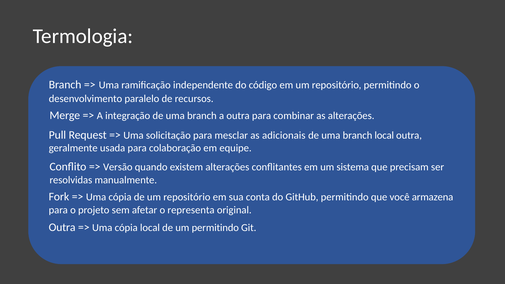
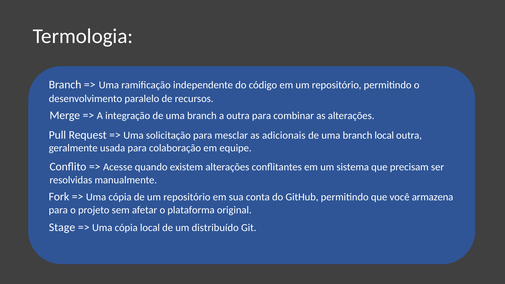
Versão: Versão -> Acesse
representa: representa -> plataforma
Outra at (62, 227): Outra -> Stage
um permitindo: permitindo -> distribuído
